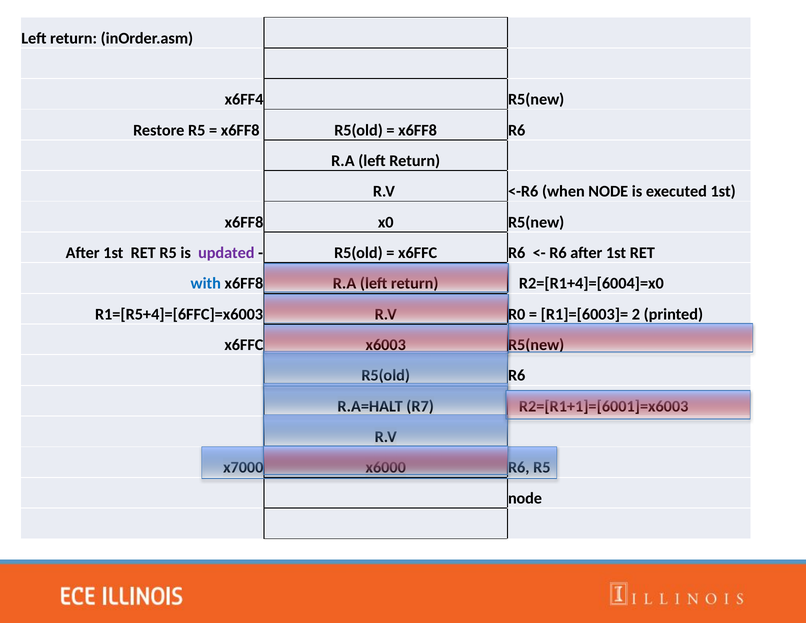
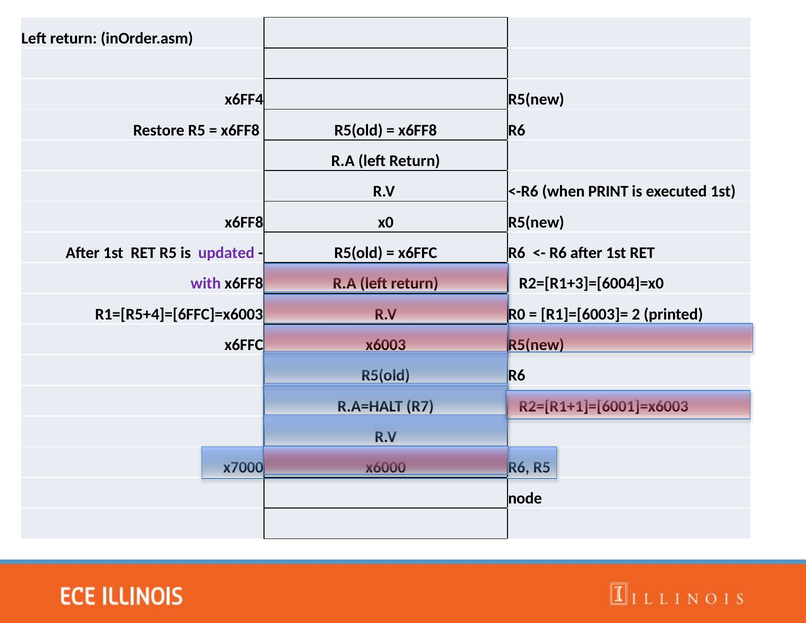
when NODE: NODE -> PRINT
with colour: blue -> purple
R2=[R1+4]=[6004]=x0: R2=[R1+4]=[6004]=x0 -> R2=[R1+3]=[6004]=x0
